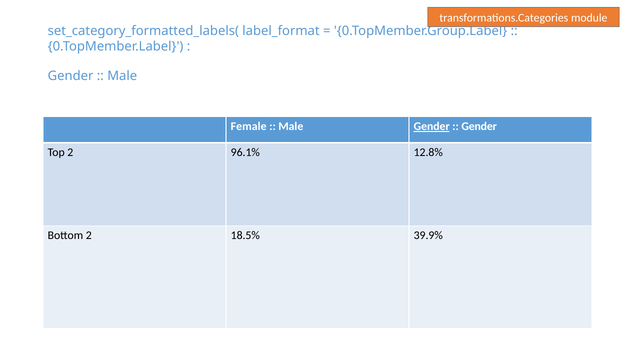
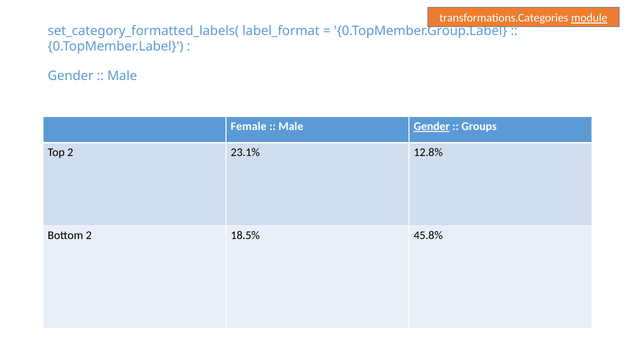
module underline: none -> present
Gender at (479, 126): Gender -> Groups
96.1%: 96.1% -> 23.1%
39.9%: 39.9% -> 45.8%
